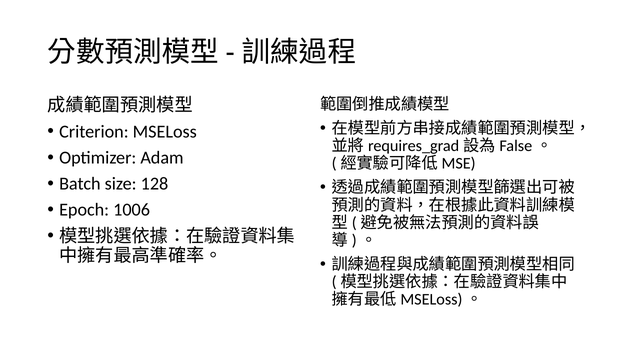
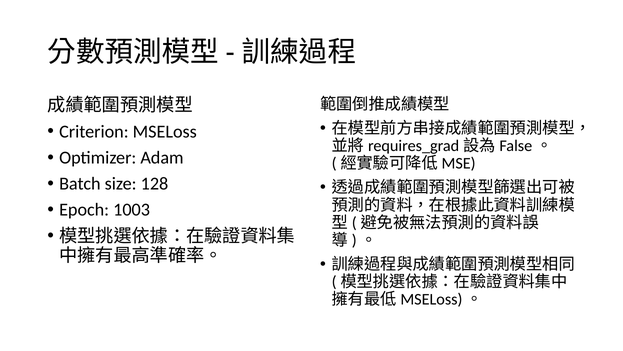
1006: 1006 -> 1003
